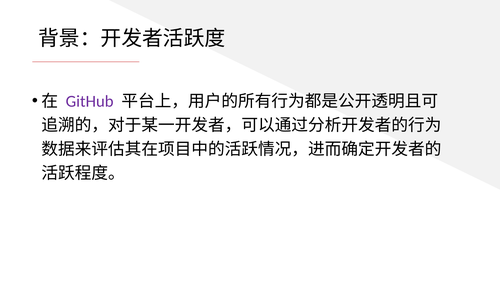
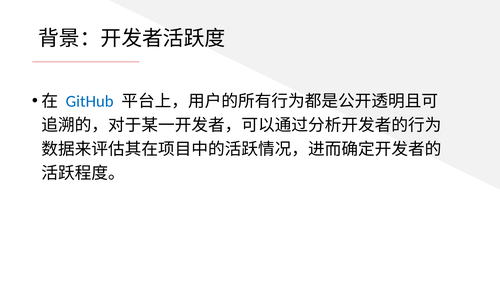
GitHub colour: purple -> blue
